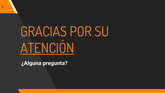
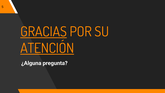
GRACIAS underline: none -> present
